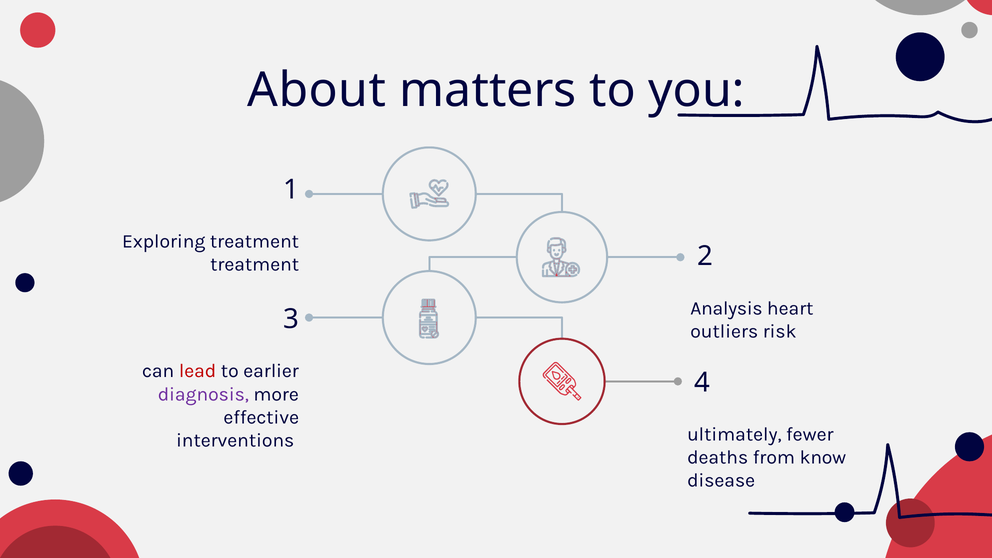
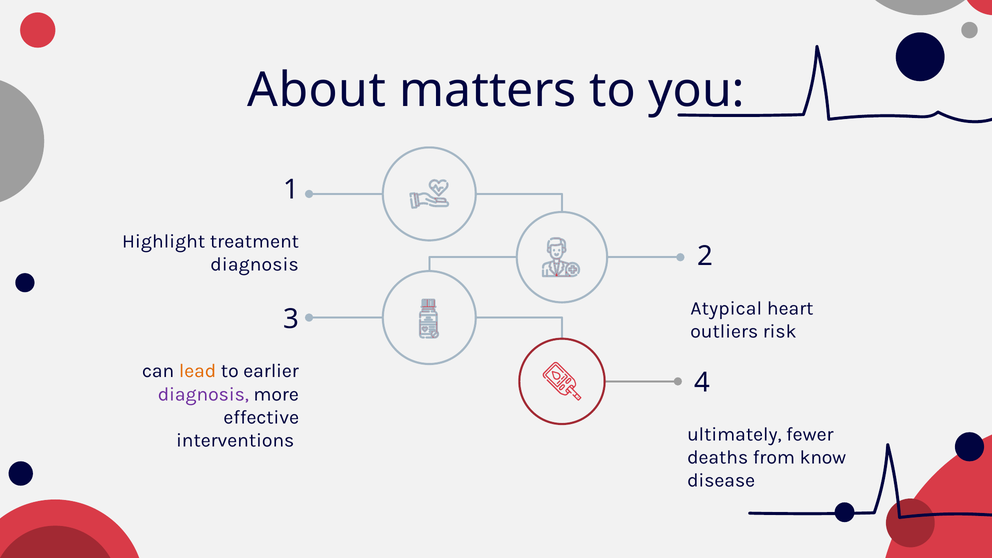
Exploring: Exploring -> Highlight
treatment at (255, 265): treatment -> diagnosis
Analysis: Analysis -> Atypical
lead colour: red -> orange
